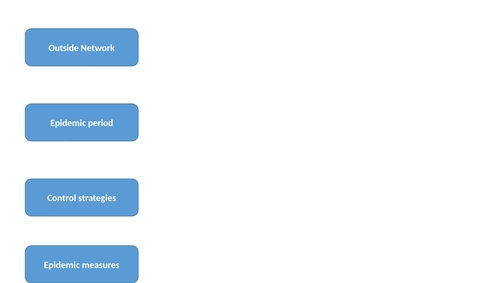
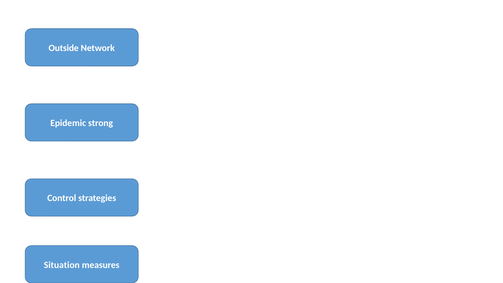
period: period -> strong
Epidemic at (62, 265): Epidemic -> Situation
